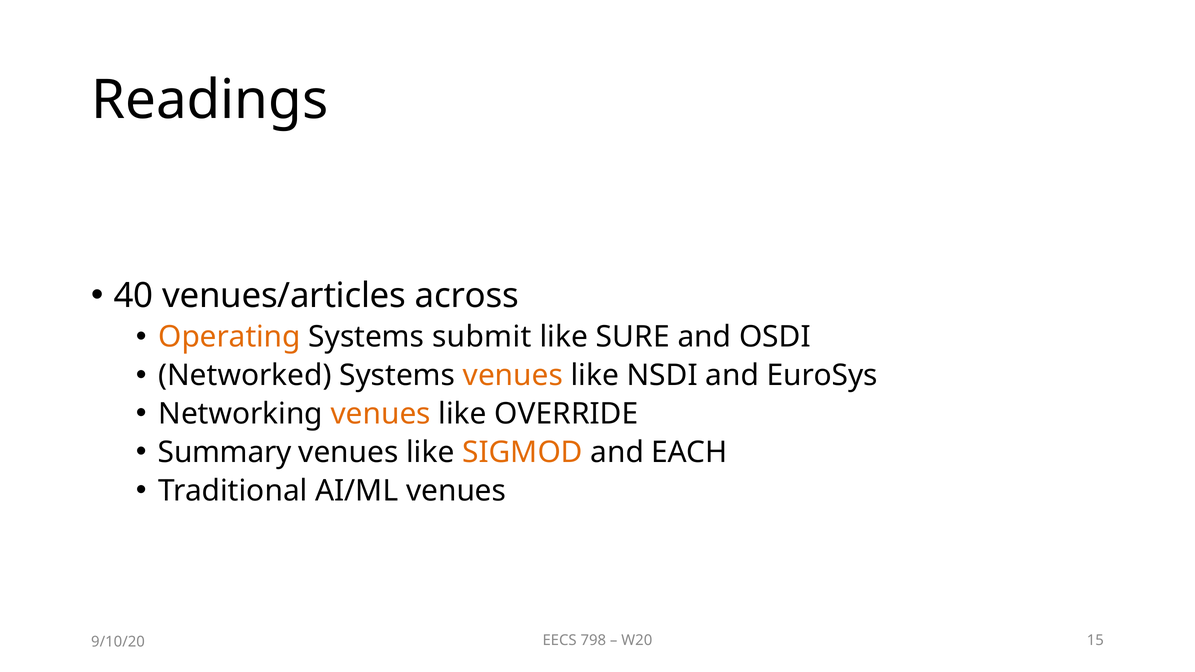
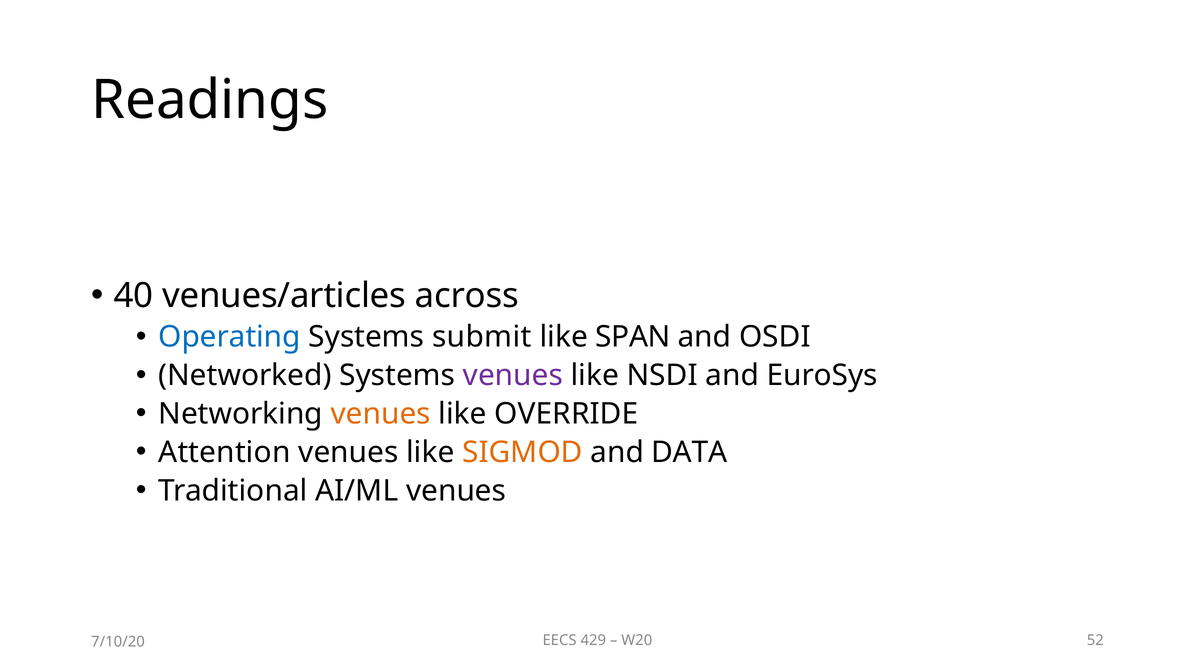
Operating colour: orange -> blue
SURE: SURE -> SPAN
venues at (513, 375) colour: orange -> purple
Summary: Summary -> Attention
EACH: EACH -> DATA
798: 798 -> 429
15: 15 -> 52
9/10/20: 9/10/20 -> 7/10/20
